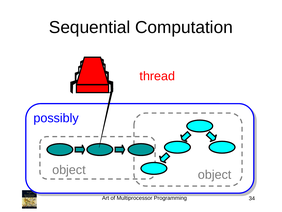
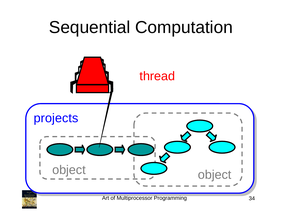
possibly: possibly -> projects
